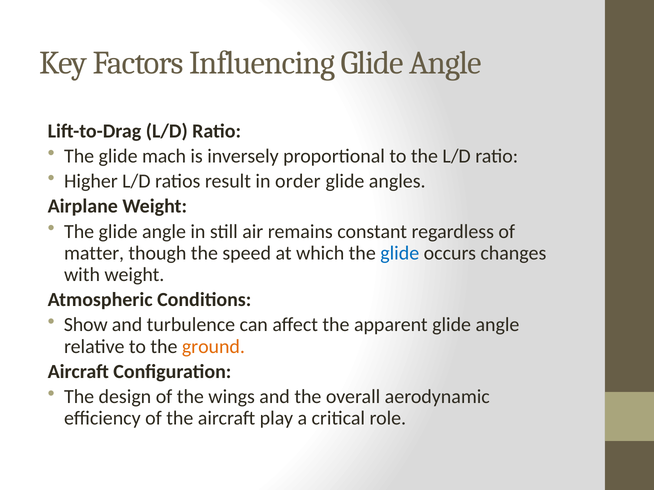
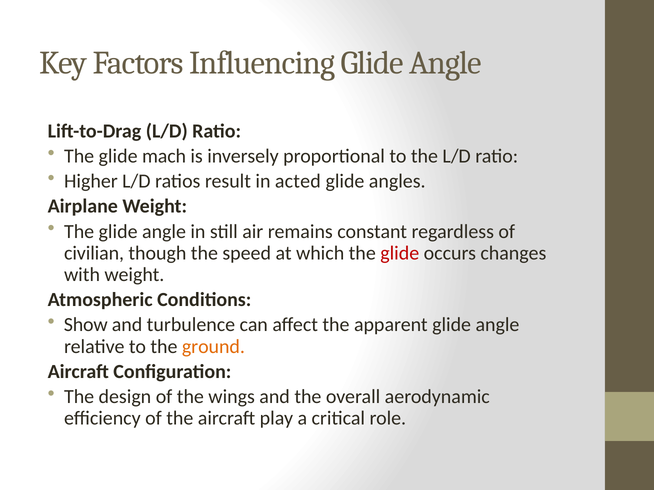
order: order -> acted
matter: matter -> civilian
glide at (400, 253) colour: blue -> red
